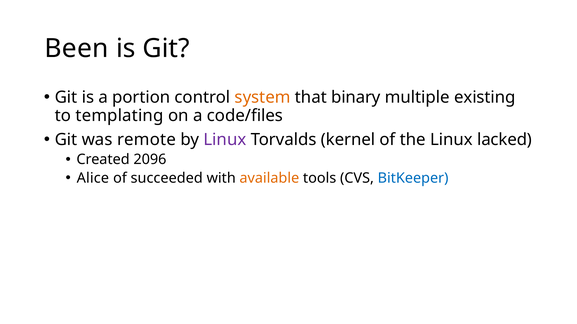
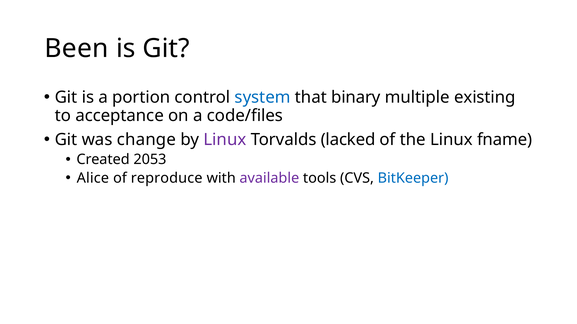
system colour: orange -> blue
templating: templating -> acceptance
remote: remote -> change
kernel: kernel -> lacked
lacked: lacked -> fname
2096: 2096 -> 2053
succeeded: succeeded -> reproduce
available colour: orange -> purple
